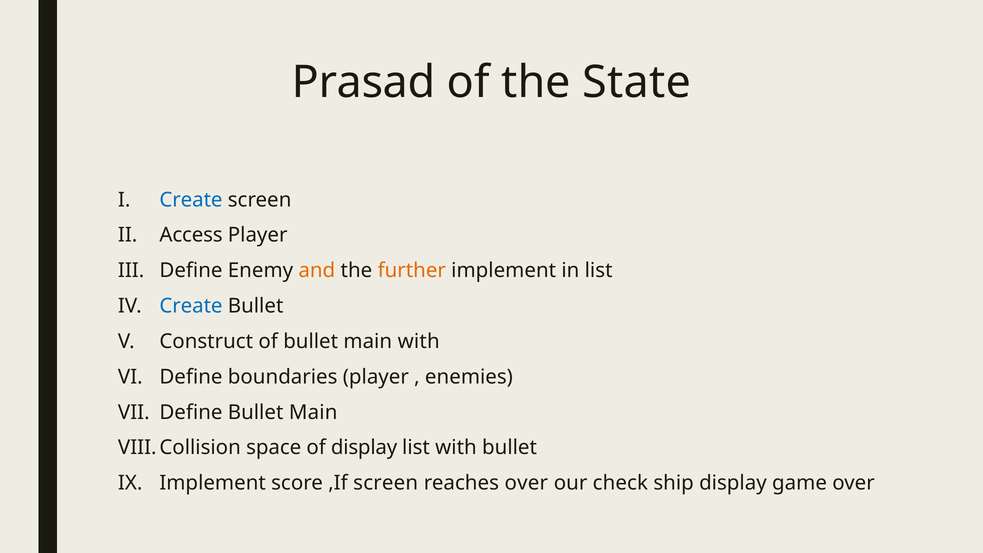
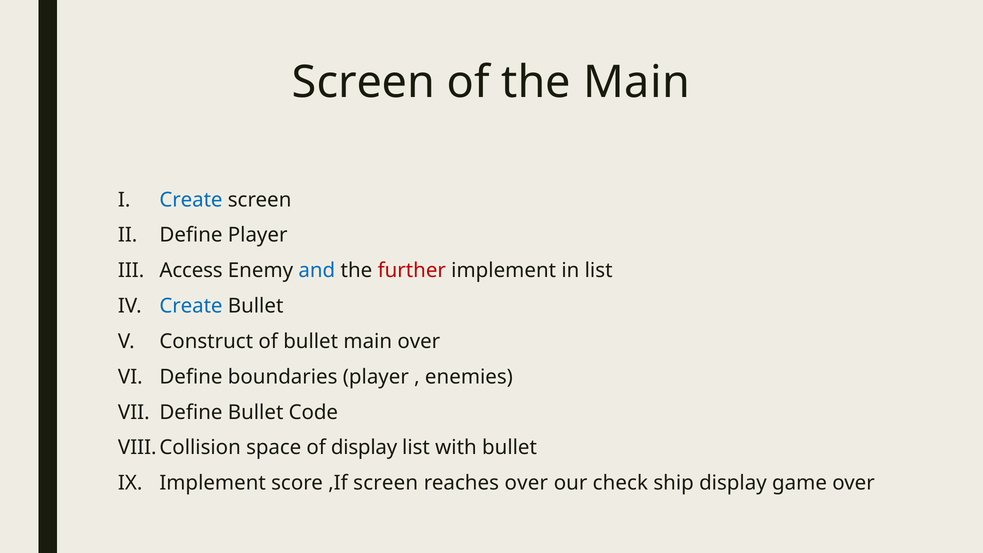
Prasad at (364, 83): Prasad -> Screen
the State: State -> Main
Access at (191, 235): Access -> Define
Define at (191, 271): Define -> Access
and colour: orange -> blue
further colour: orange -> red
main with: with -> over
Define Bullet Main: Main -> Code
